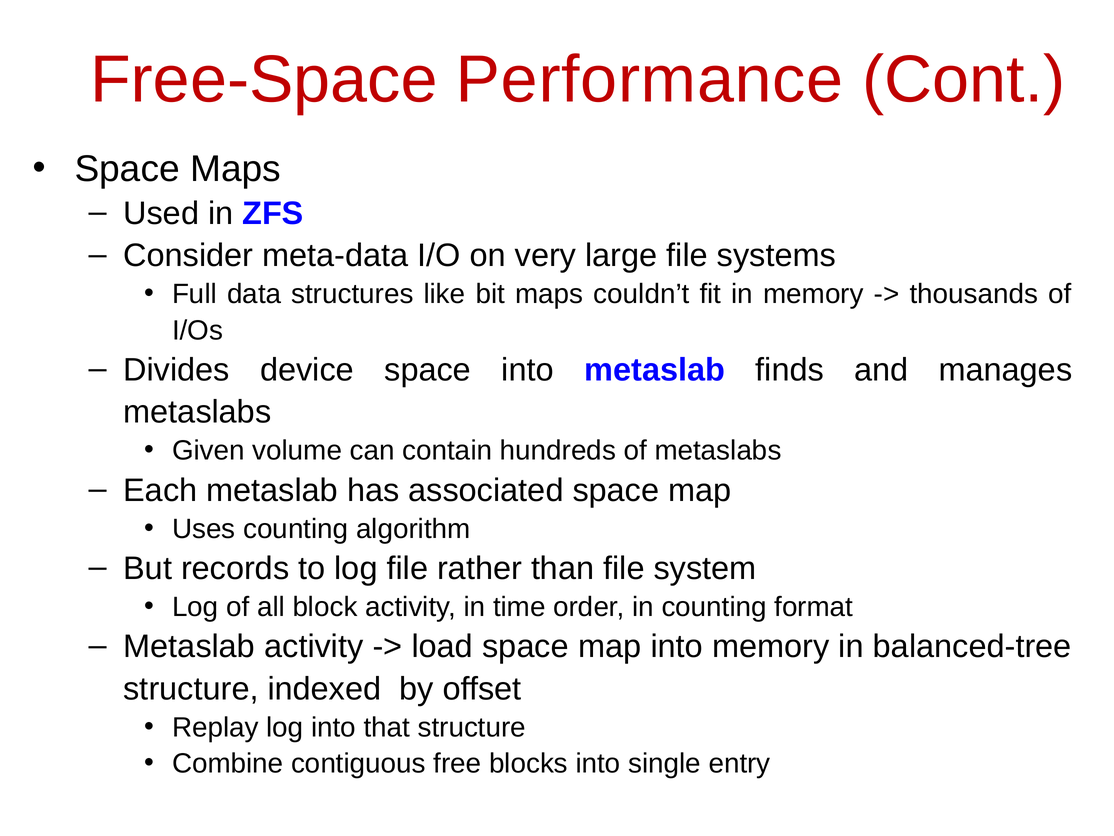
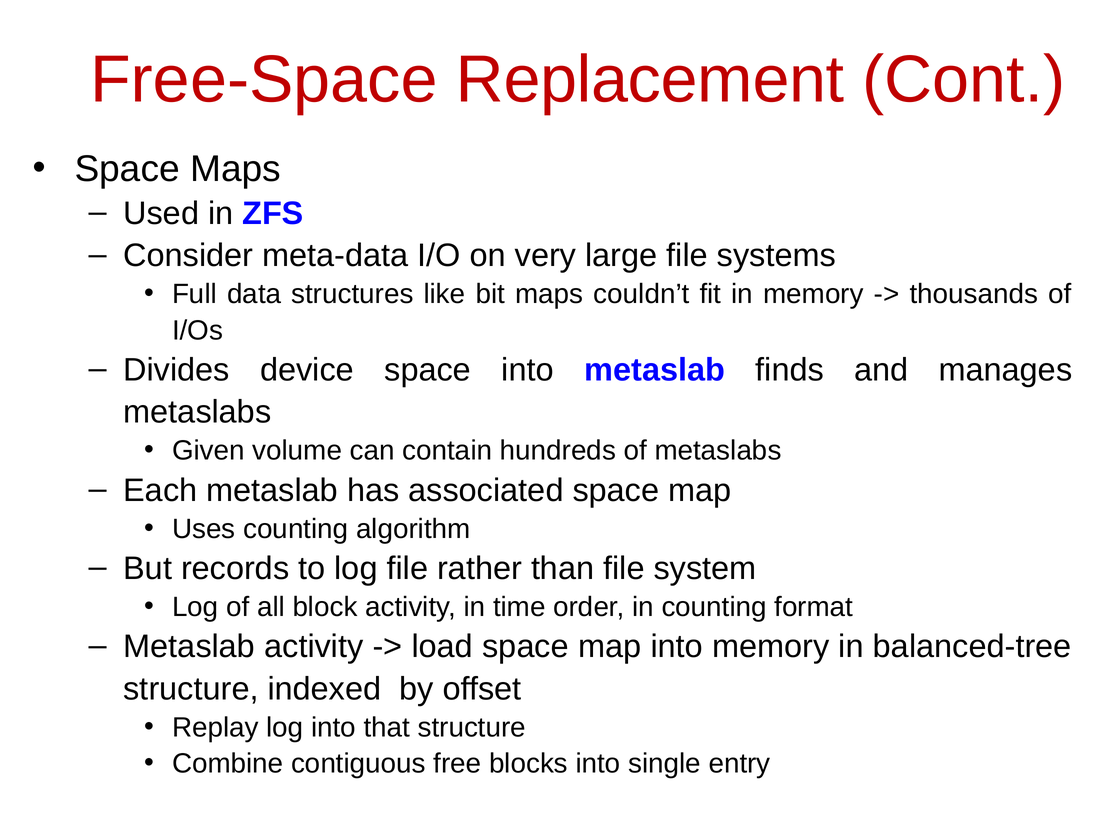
Performance: Performance -> Replacement
